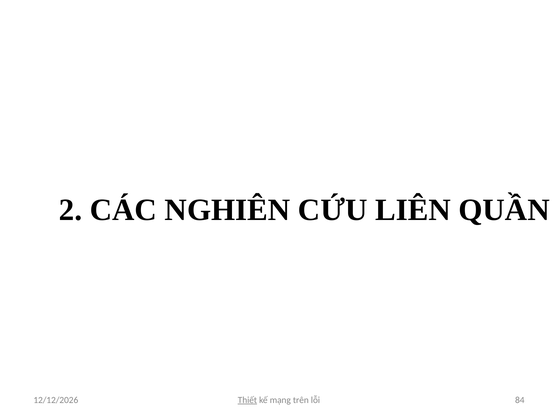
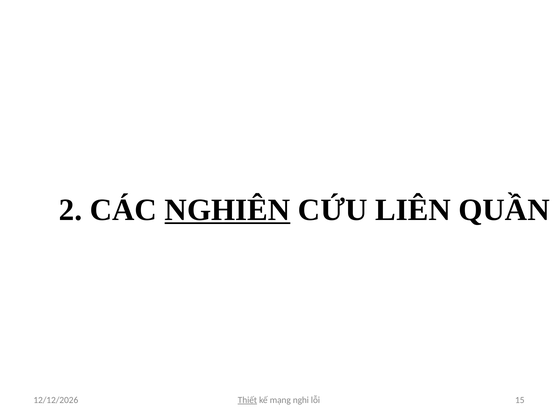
NGHIÊN underline: none -> present
trên: trên -> nghi
84: 84 -> 15
